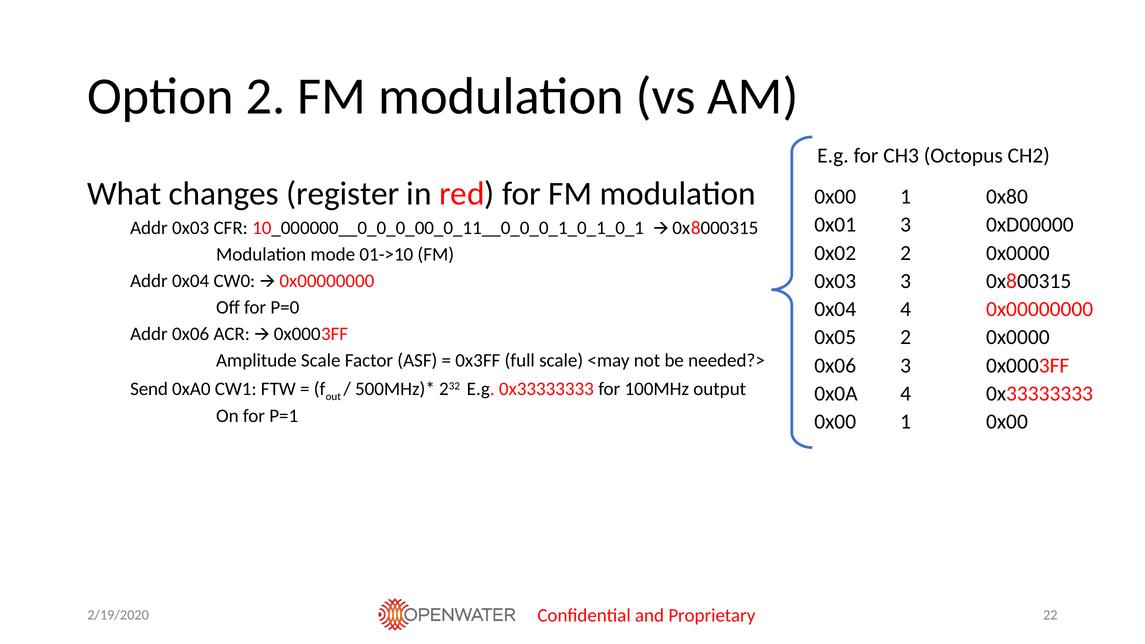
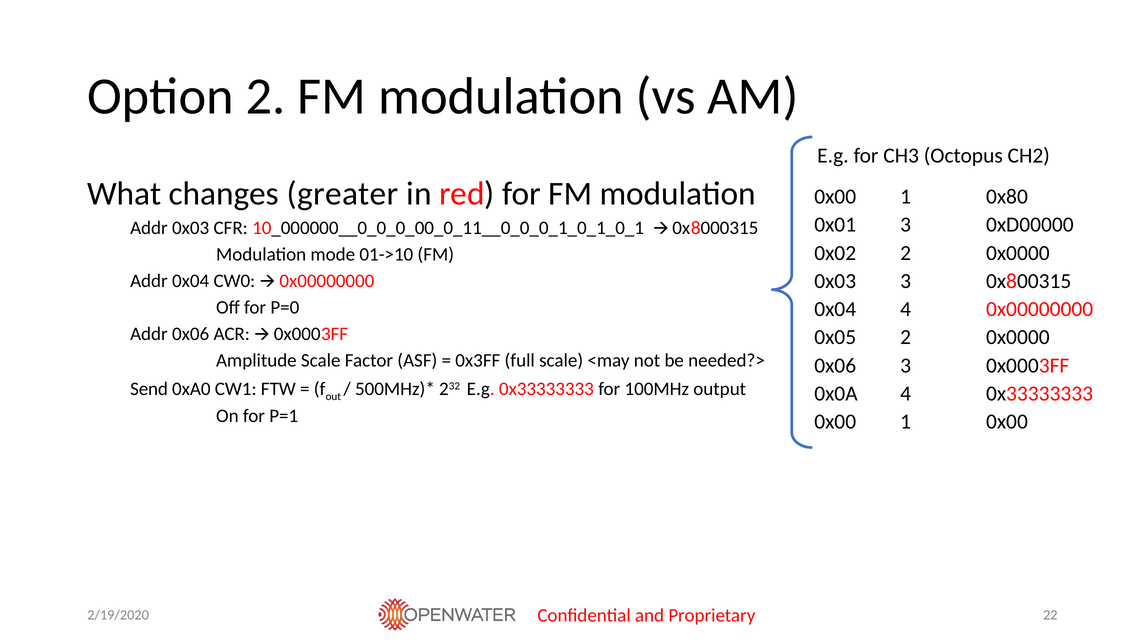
register: register -> greater
